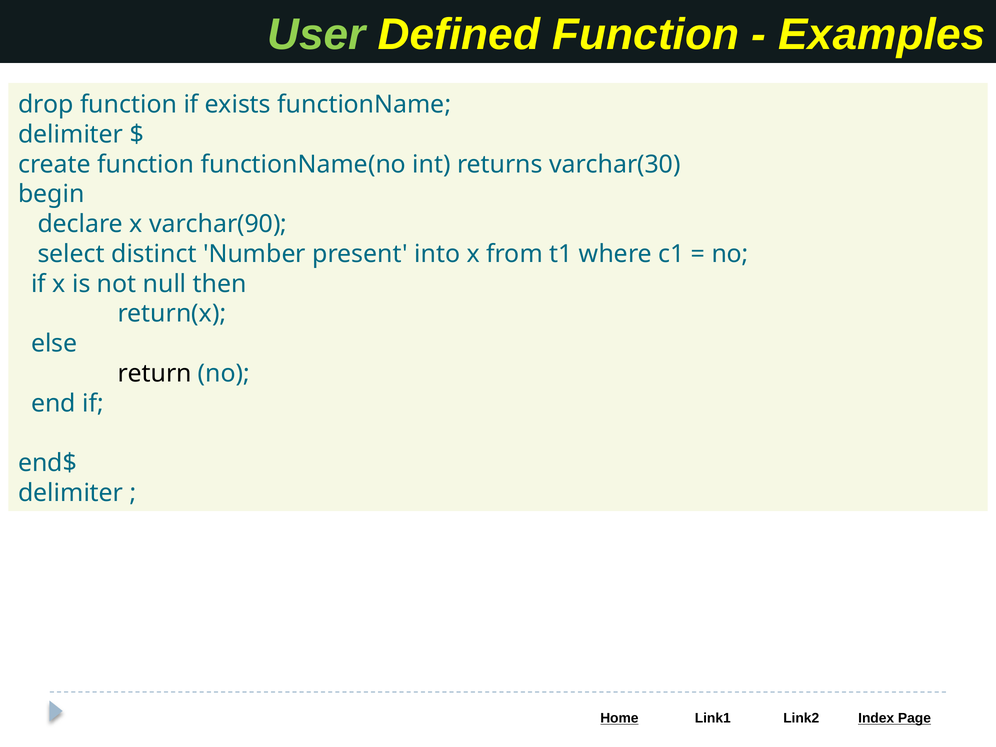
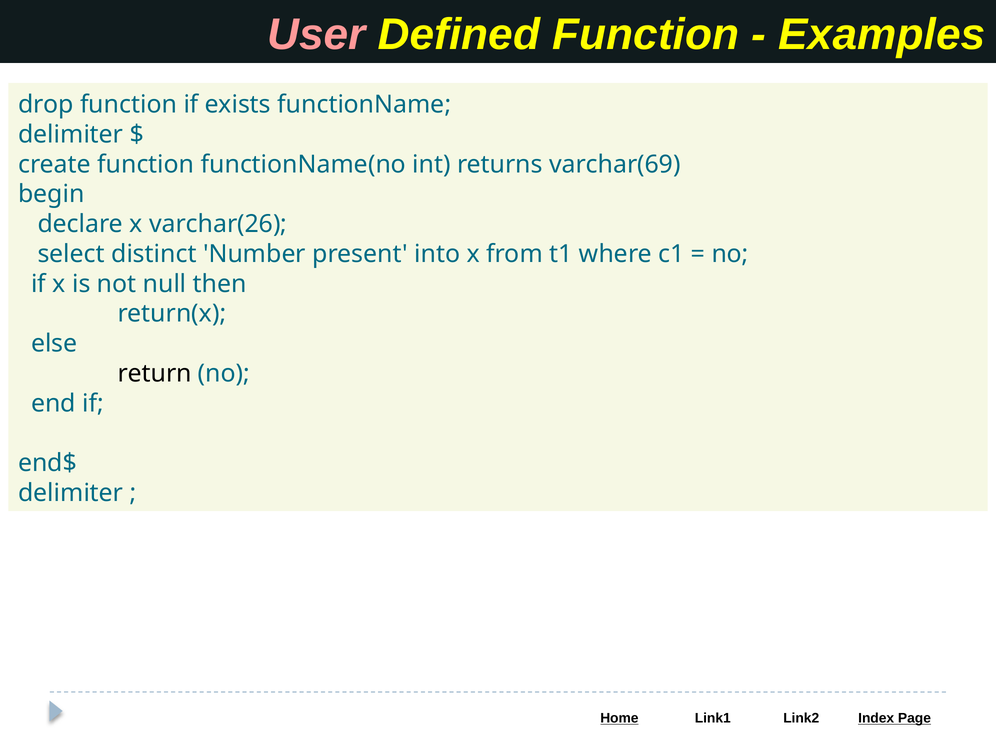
User colour: light green -> pink
varchar(30: varchar(30 -> varchar(69
varchar(90: varchar(90 -> varchar(26
